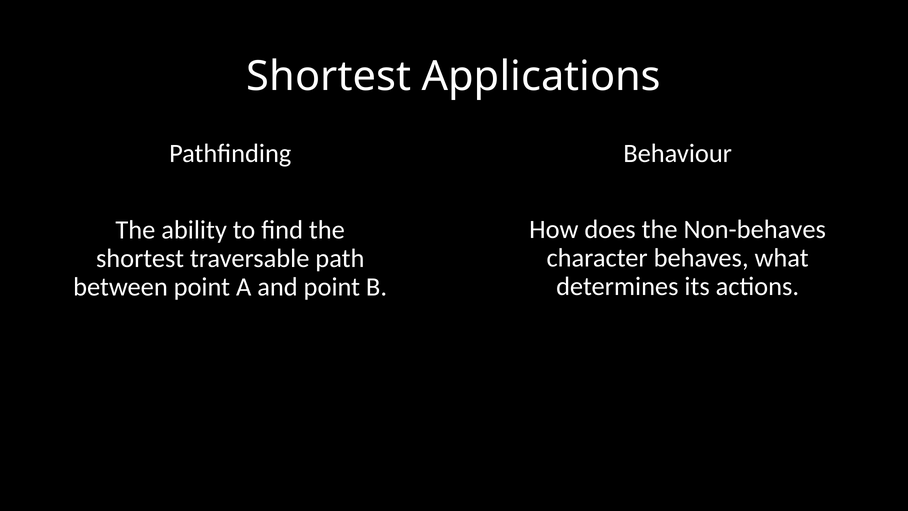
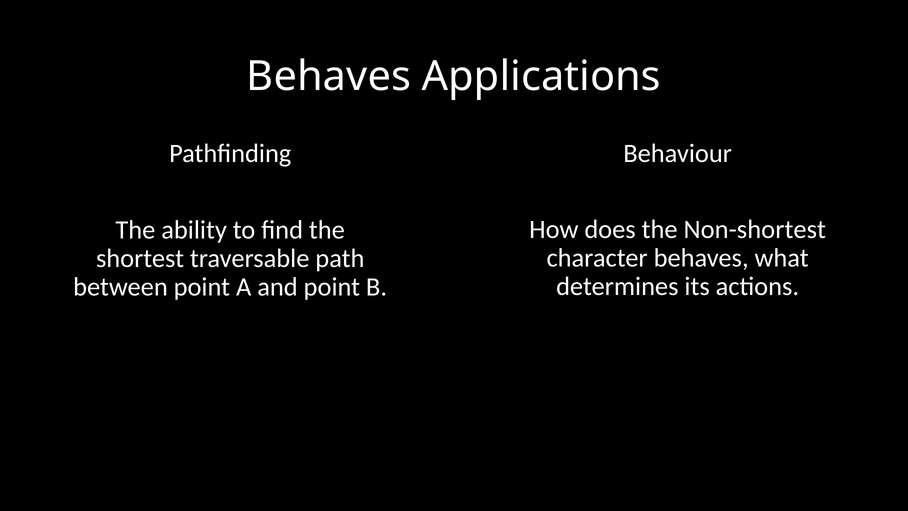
Shortest at (329, 76): Shortest -> Behaves
Non-behaves: Non-behaves -> Non-shortest
